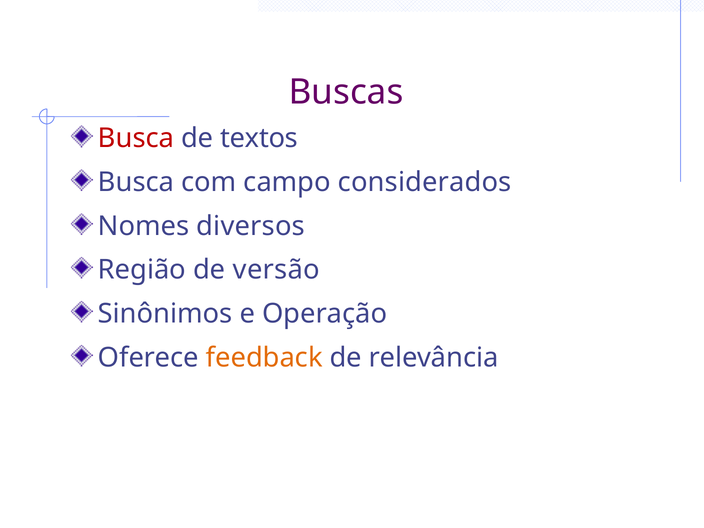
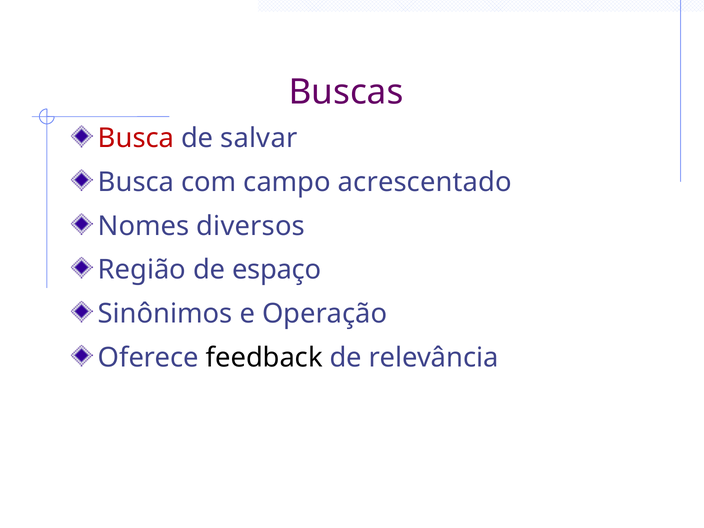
textos: textos -> salvar
considerados: considerados -> acrescentado
versão: versão -> espaço
feedback colour: orange -> black
